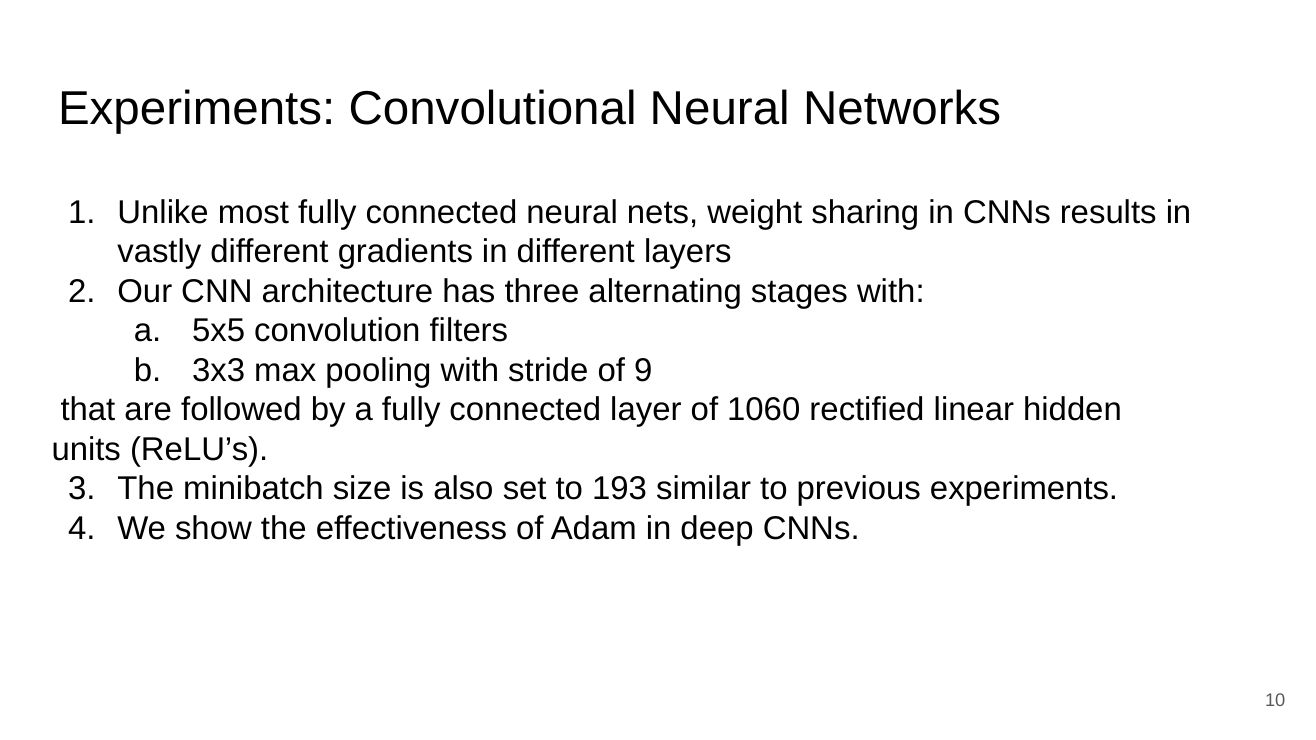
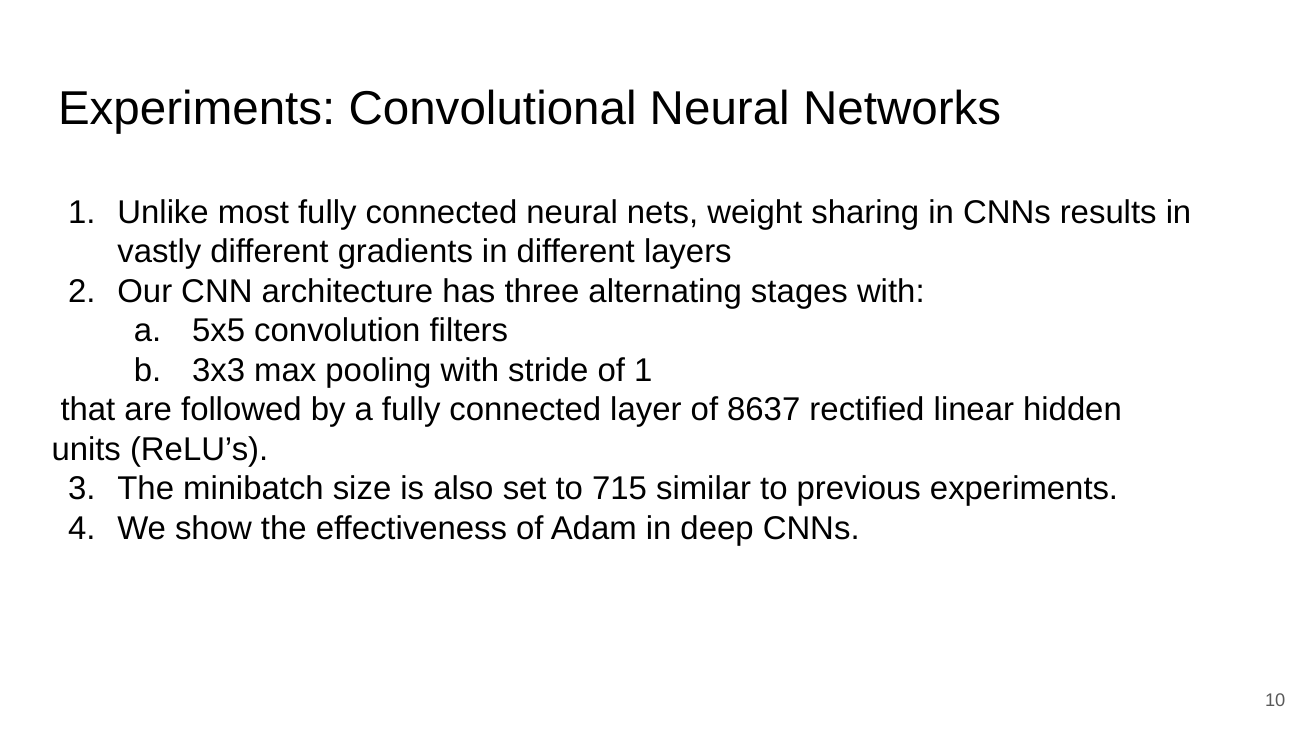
of 9: 9 -> 1
1060: 1060 -> 8637
193: 193 -> 715
